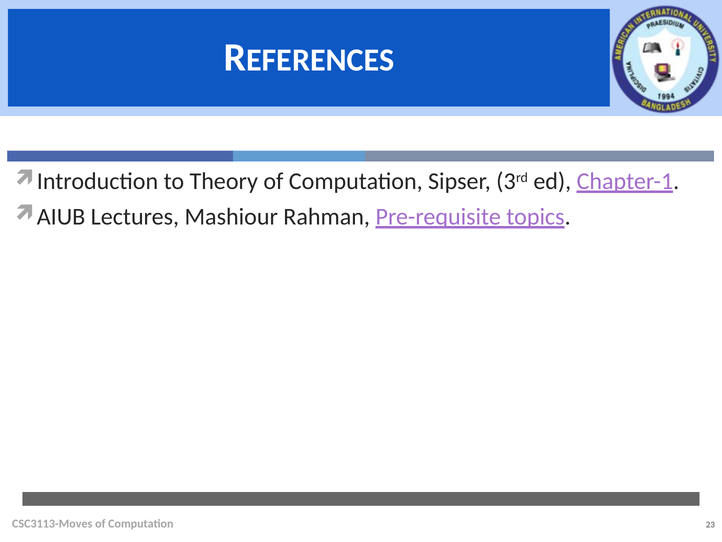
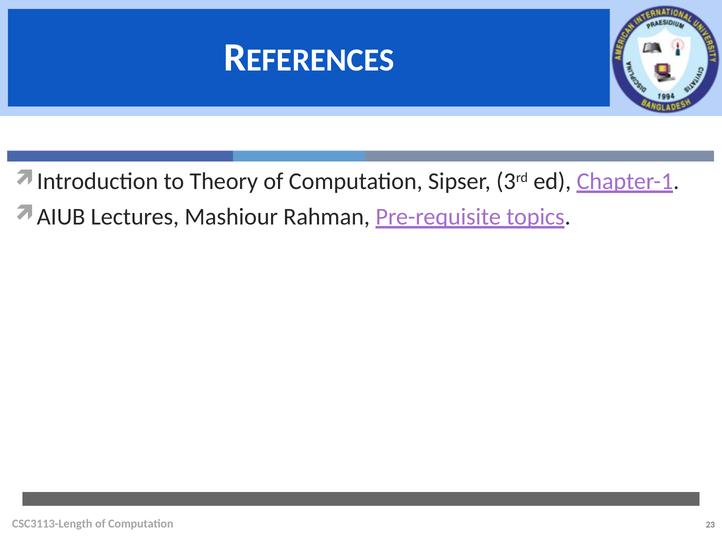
CSC3113-Moves: CSC3113-Moves -> CSC3113-Length
